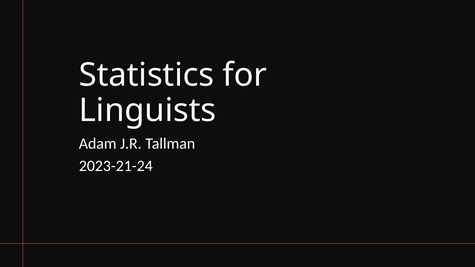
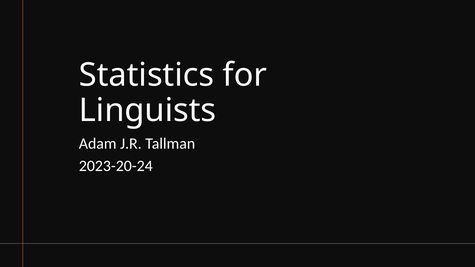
2023-21-24: 2023-21-24 -> 2023-20-24
